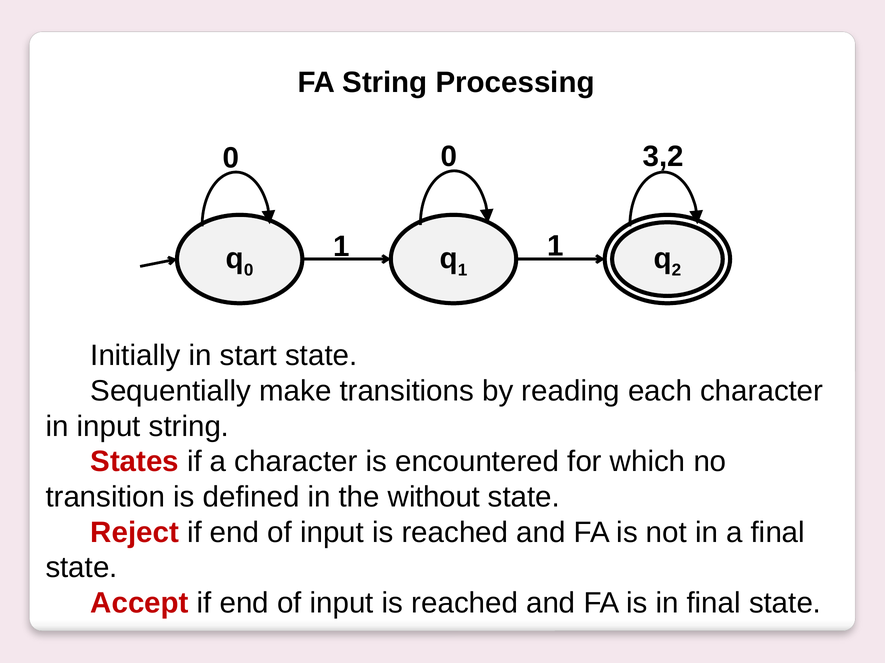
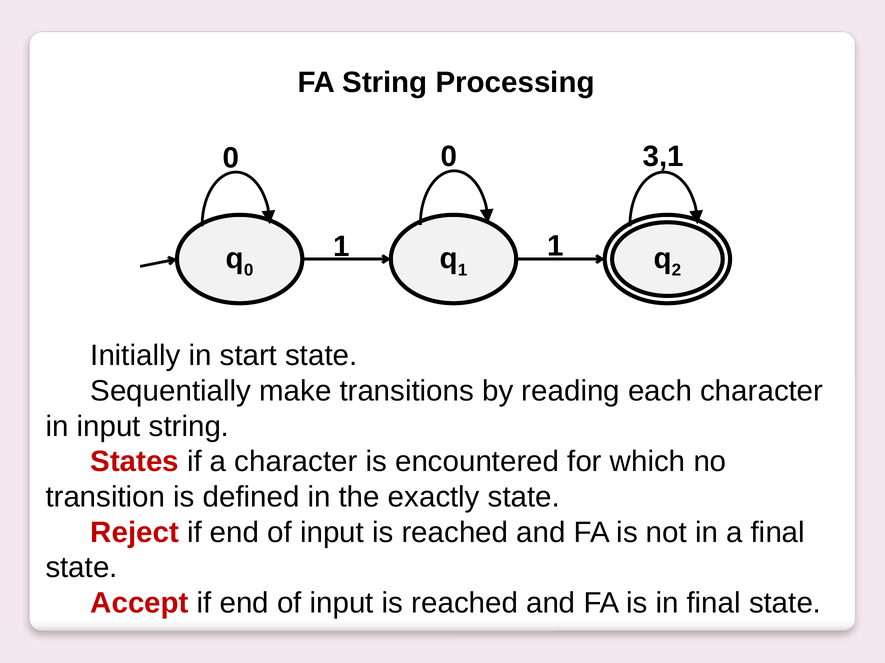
3,2: 3,2 -> 3,1
without: without -> exactly
